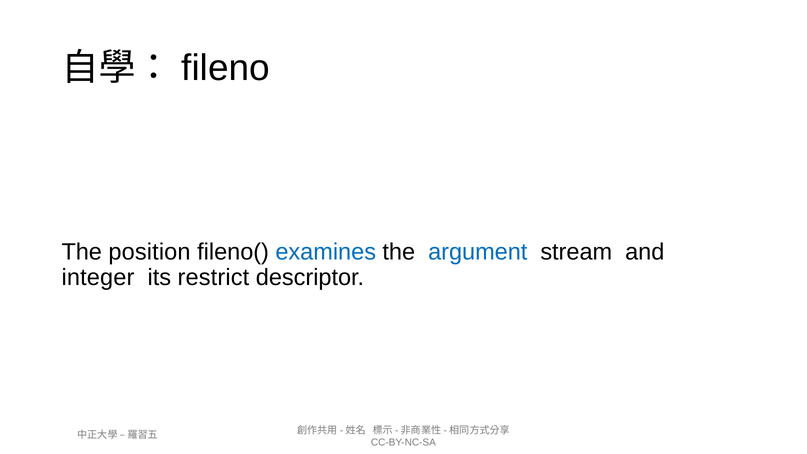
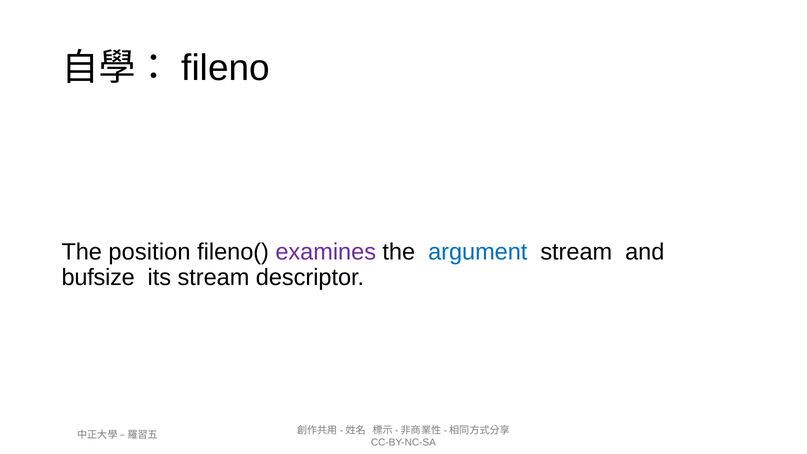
examines colour: blue -> purple
integer: integer -> bufsize
its restrict: restrict -> stream
